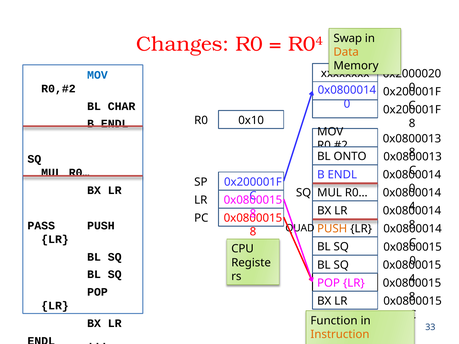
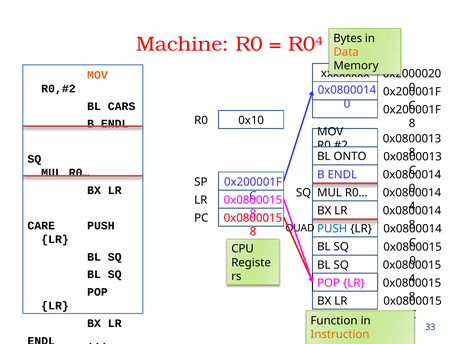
Swap: Swap -> Bytes
Changes: Changes -> Machine
MOV at (97, 75) colour: blue -> orange
CHAR: CHAR -> CARS
PASS: PASS -> CARE
PUSH at (332, 229) colour: orange -> blue
